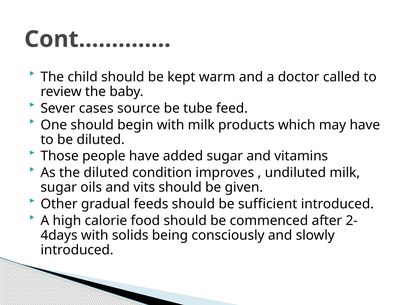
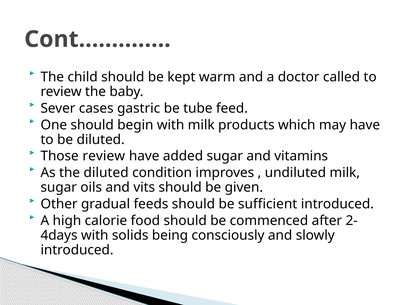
source: source -> gastric
Those people: people -> review
